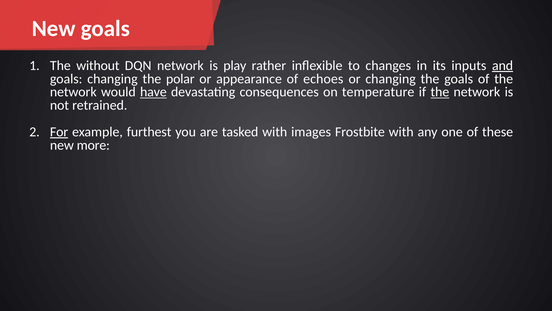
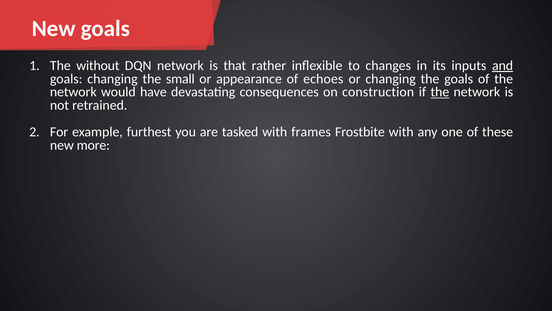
play: play -> that
polar: polar -> small
have underline: present -> none
temperature: temperature -> construction
For underline: present -> none
images: images -> frames
